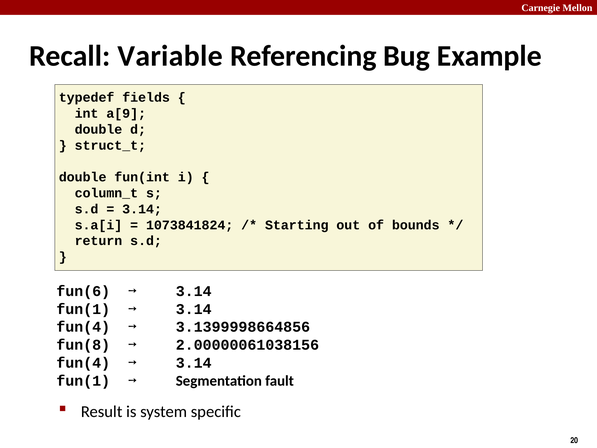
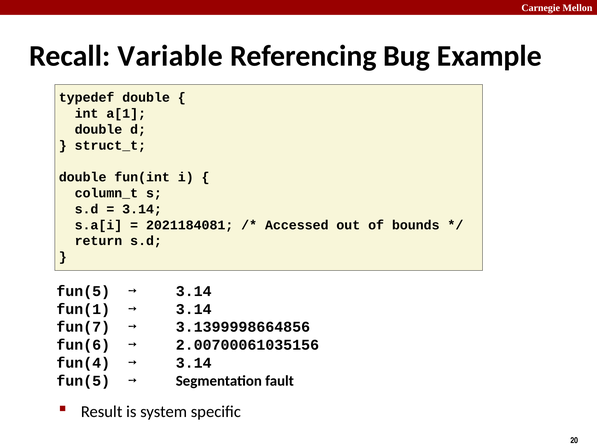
typedef fields: fields -> double
a[9: a[9 -> a[1
1073841824: 1073841824 -> 2021184081
Starting: Starting -> Accessed
fun(6 at (83, 291): fun(6 -> fun(5
fun(4 at (83, 327): fun(4 -> fun(7
fun(8: fun(8 -> fun(6
2.00000061038156: 2.00000061038156 -> 2.00700061035156
fun(1 at (83, 381): fun(1 -> fun(5
